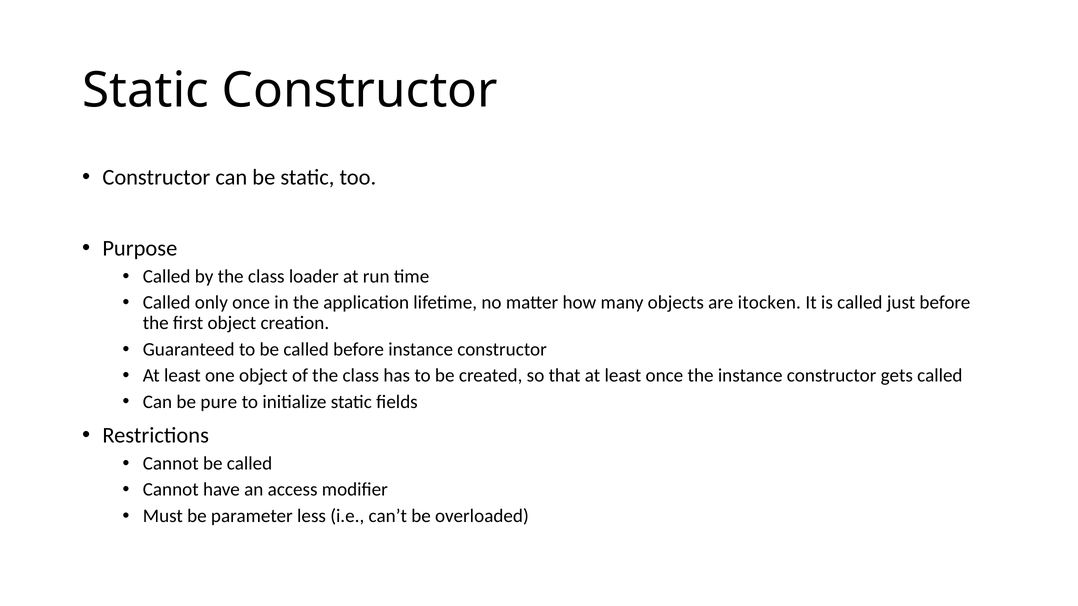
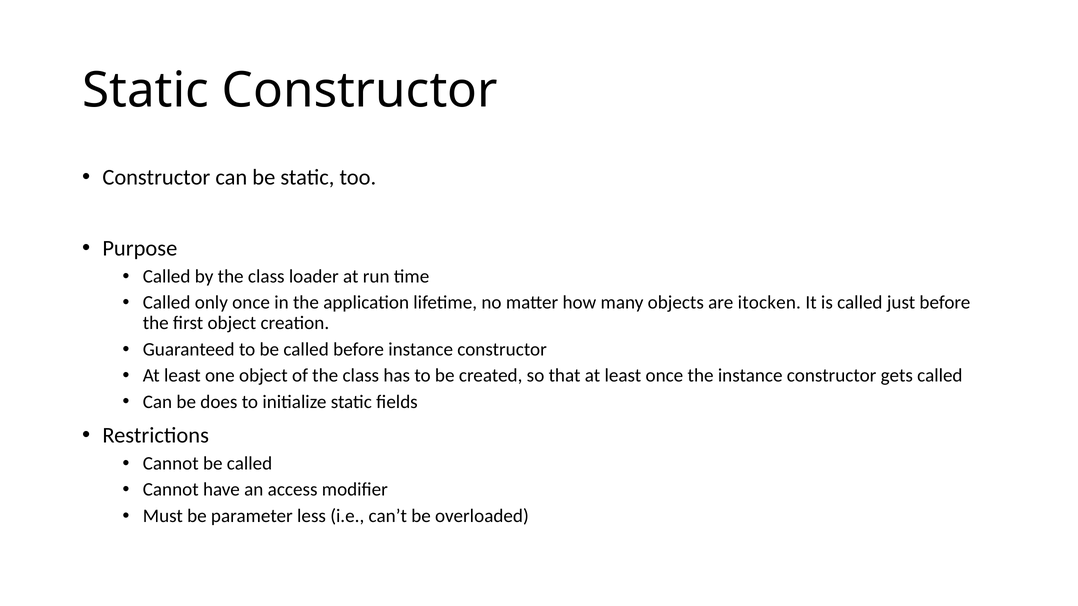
pure: pure -> does
